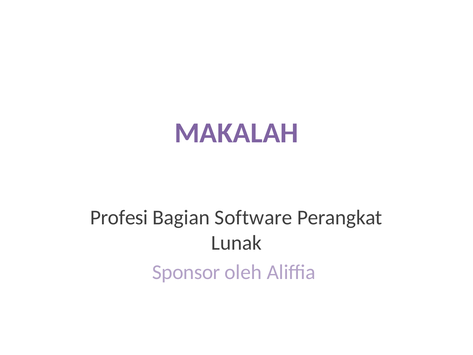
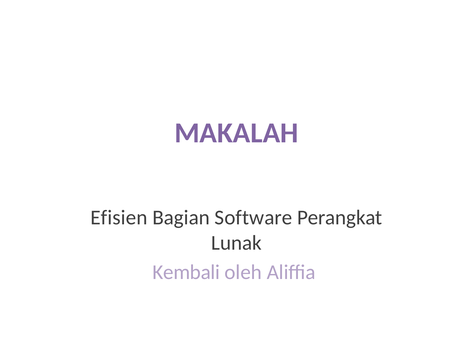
Profesi: Profesi -> Efisien
Sponsor: Sponsor -> Kembali
